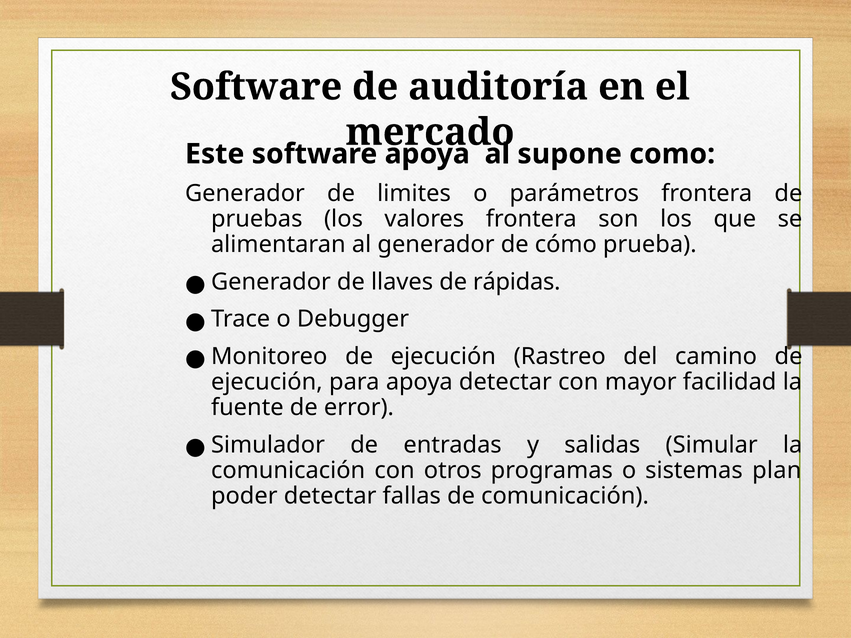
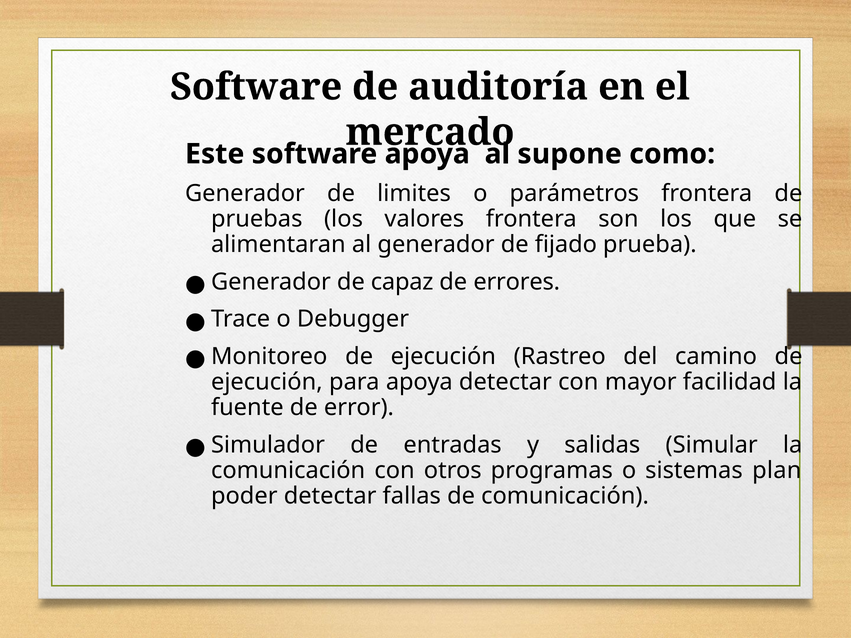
cómo: cómo -> fijado
llaves: llaves -> capaz
rápidas: rápidas -> errores
